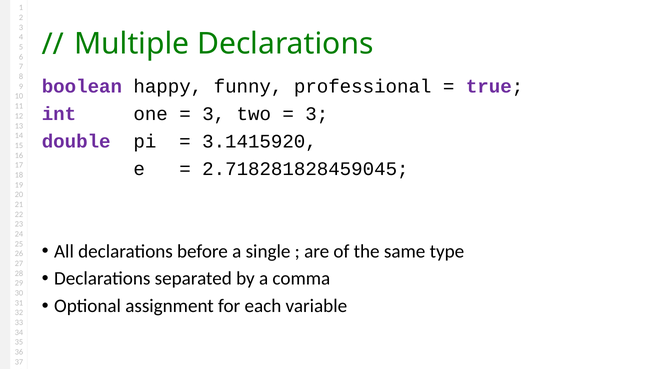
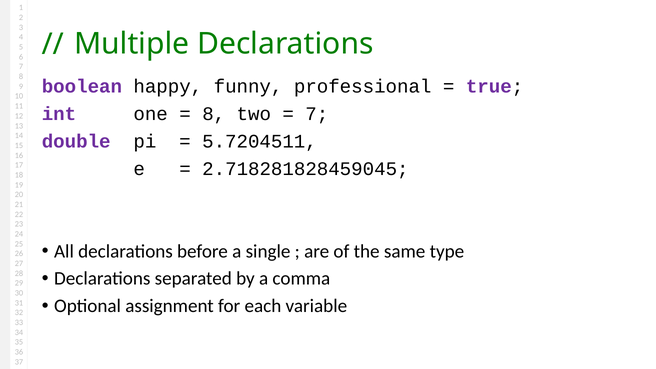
3 at (214, 114): 3 -> 8
3 at (317, 114): 3 -> 7
3.1415920: 3.1415920 -> 5.7204511
